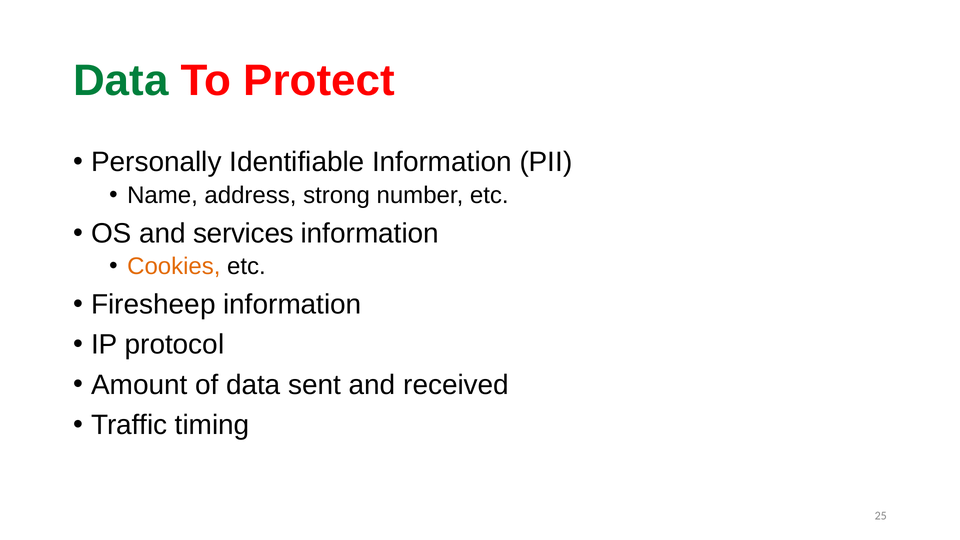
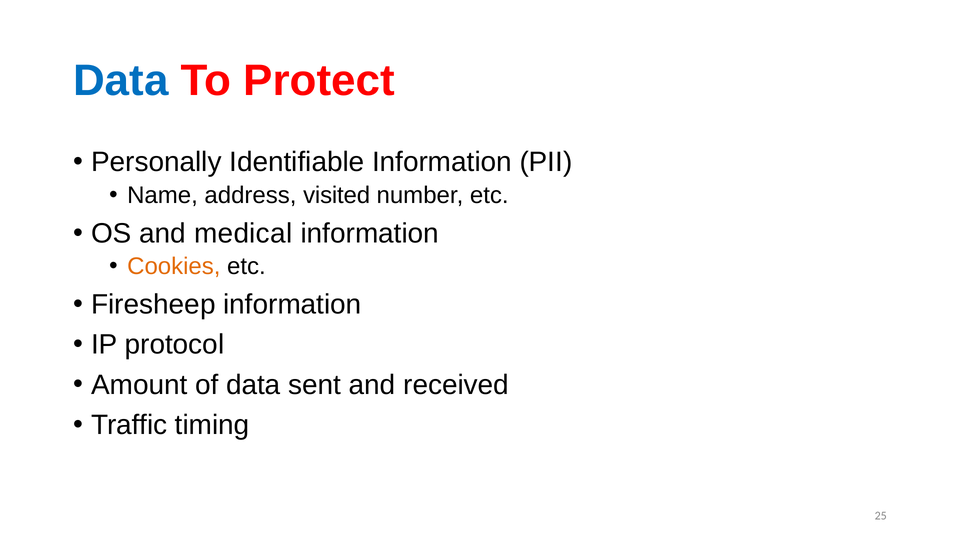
Data at (121, 81) colour: green -> blue
strong: strong -> visited
services: services -> medical
